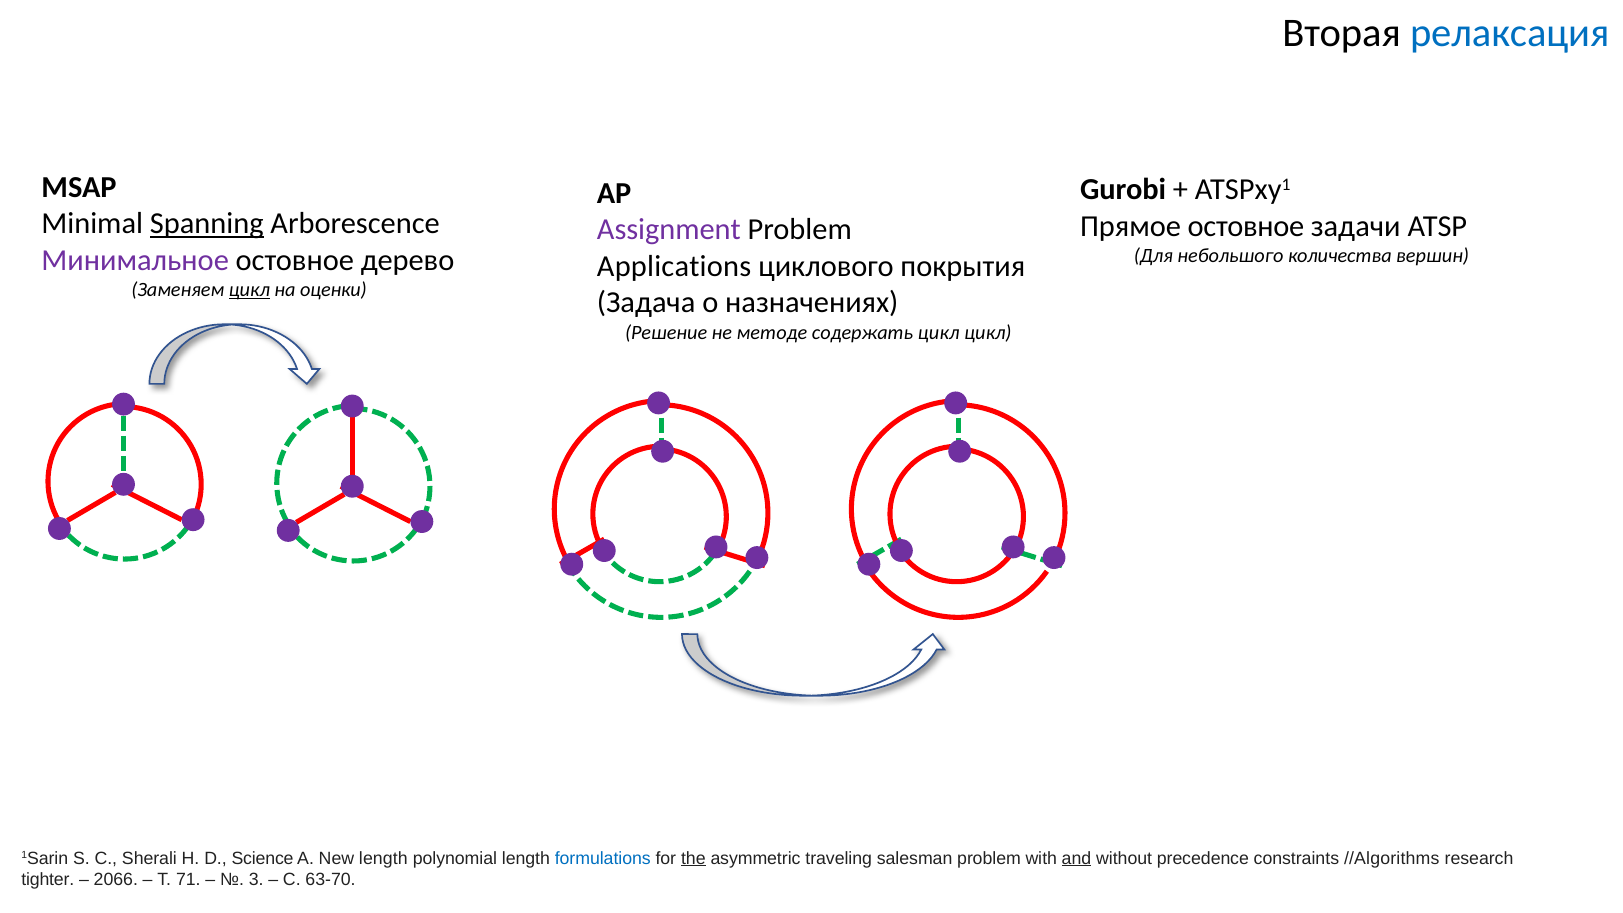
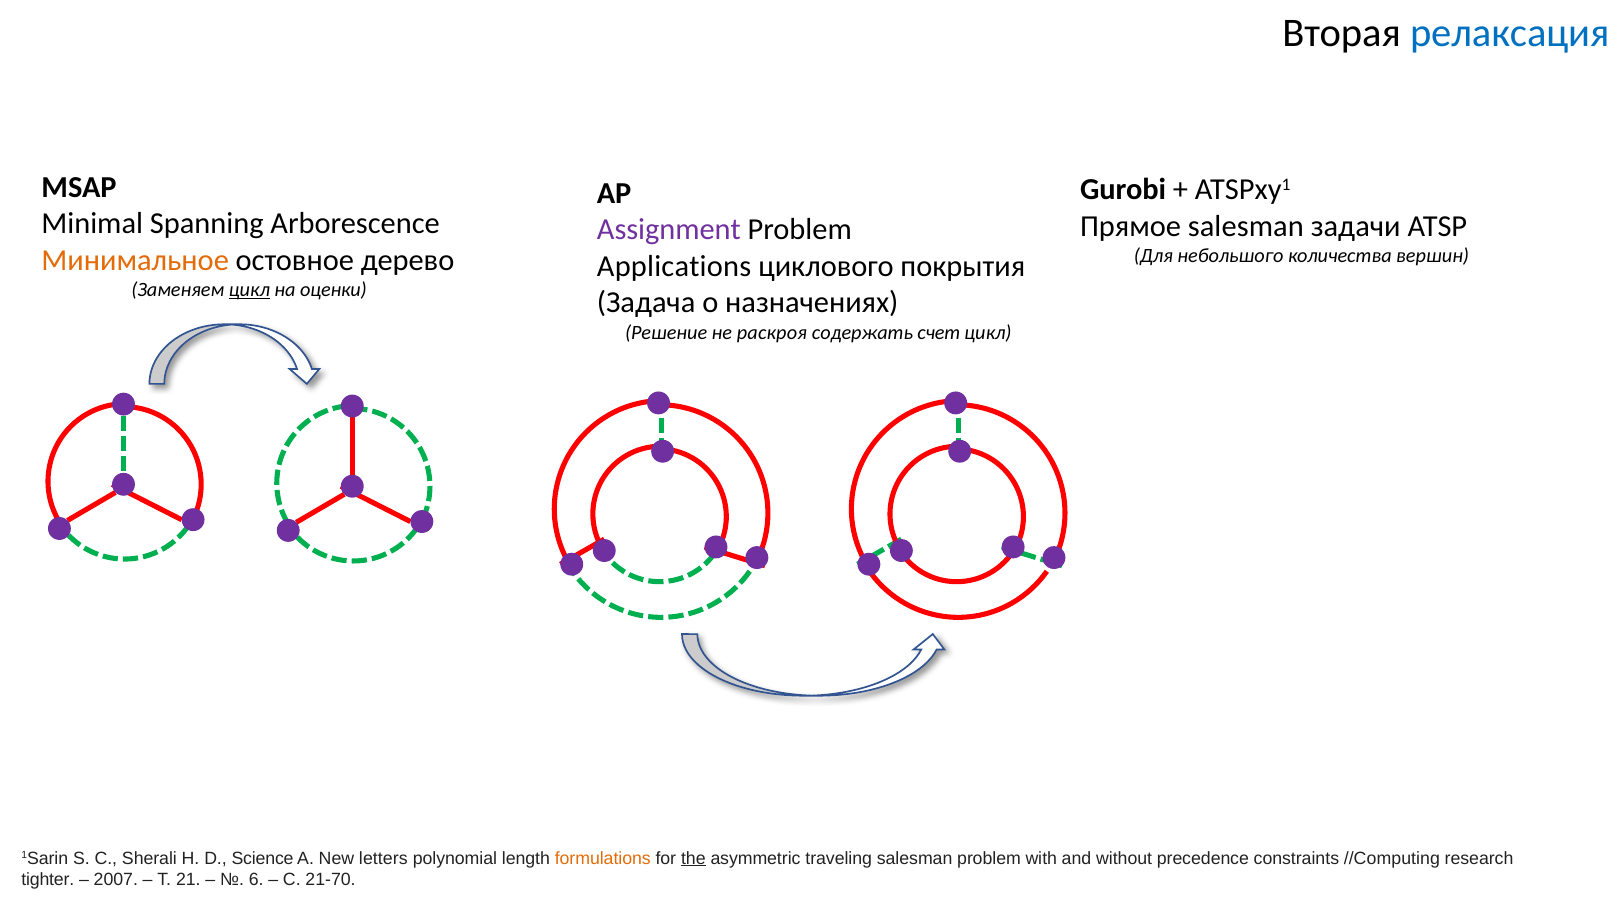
Spanning underline: present -> none
Прямое остовное: остовное -> salesman
Минимальное colour: purple -> orange
методе: методе -> раскроя
содержать цикл: цикл -> счет
New length: length -> letters
formulations colour: blue -> orange
and underline: present -> none
//Algorithms: //Algorithms -> //Computing
2066: 2066 -> 2007
71: 71 -> 21
3: 3 -> 6
63-70: 63-70 -> 21-70
